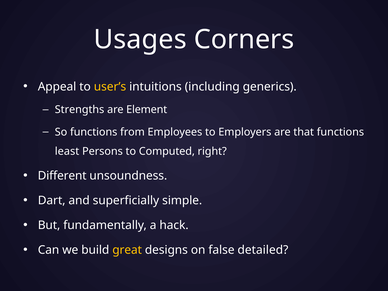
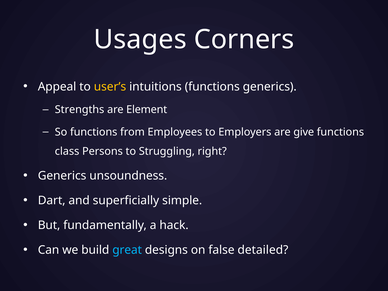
intuitions including: including -> functions
that: that -> give
least: least -> class
Computed: Computed -> Struggling
Different at (62, 176): Different -> Generics
great colour: yellow -> light blue
